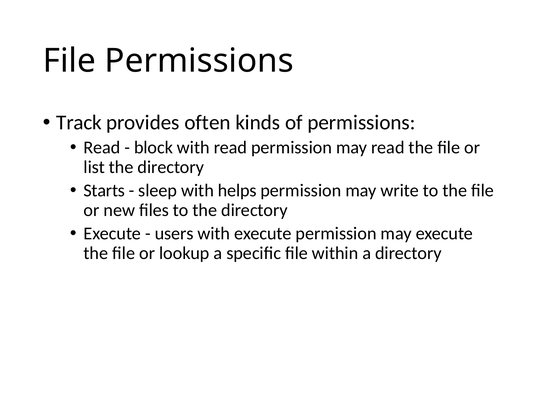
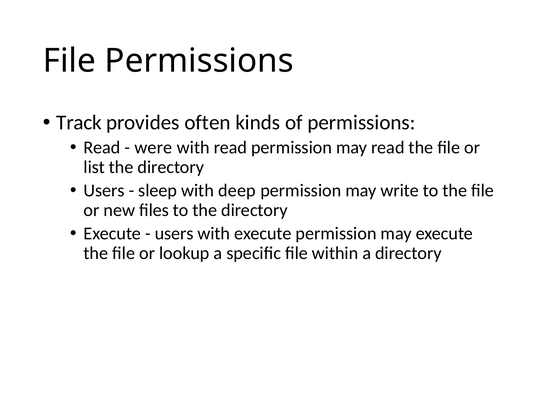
block: block -> were
Starts at (104, 191): Starts -> Users
helps: helps -> deep
